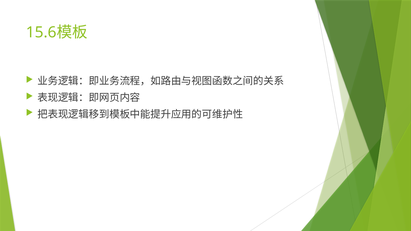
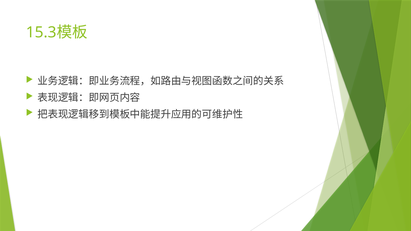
15.6: 15.6 -> 15.3
